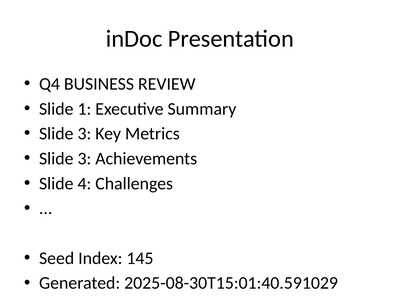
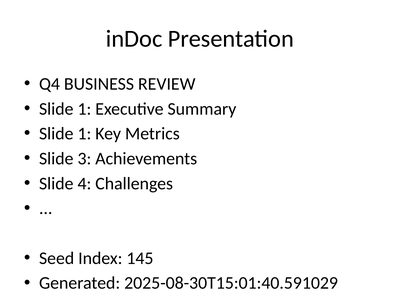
3 at (84, 134): 3 -> 1
